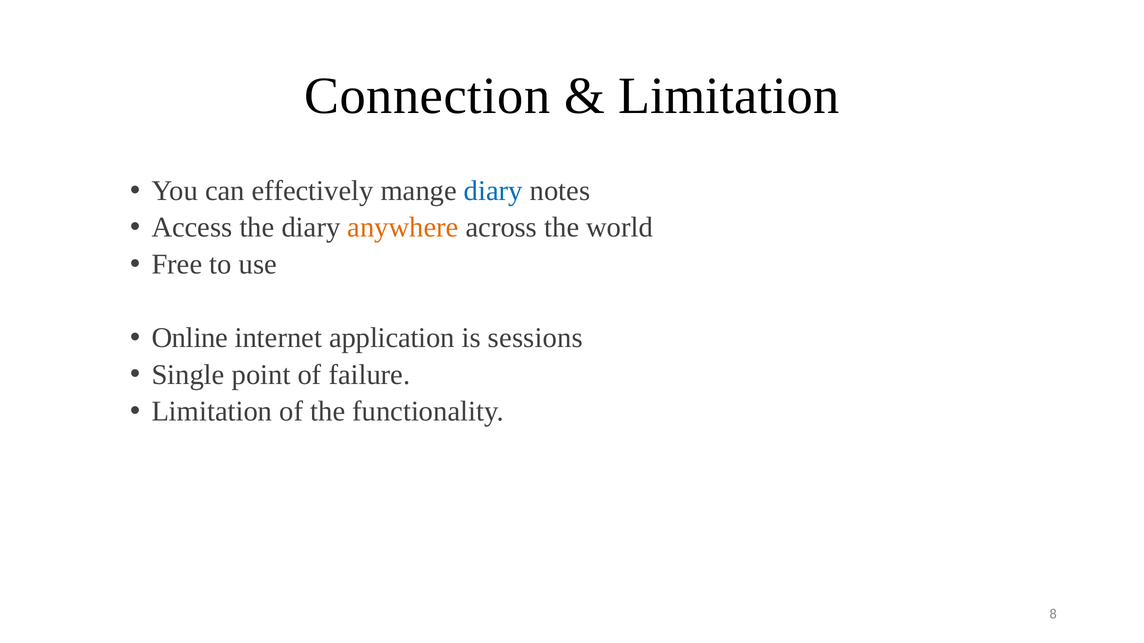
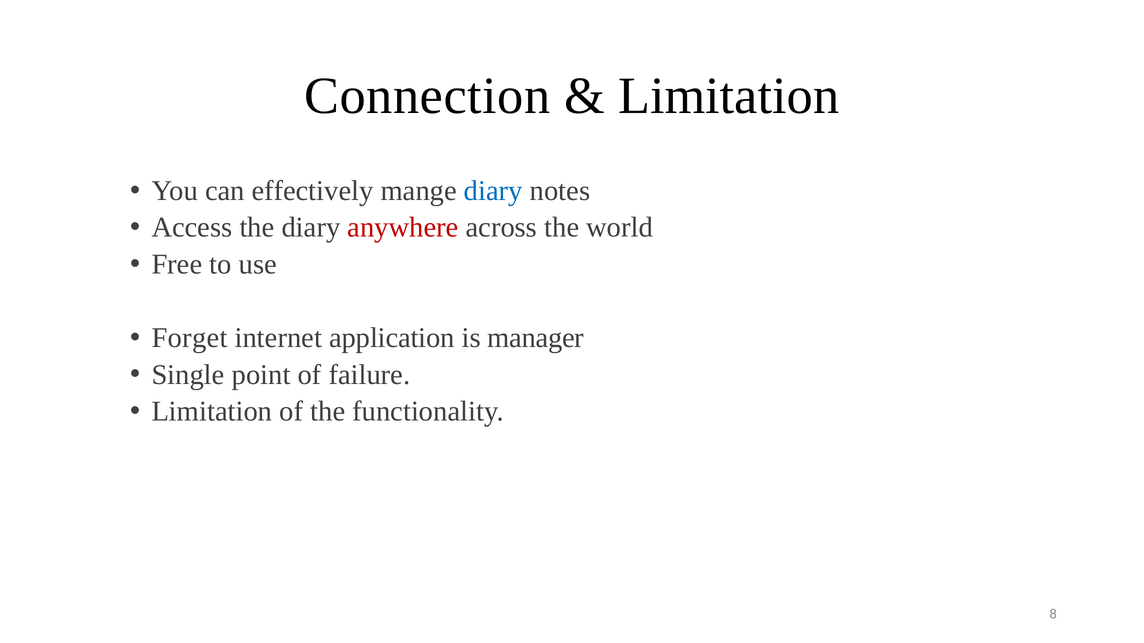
anywhere colour: orange -> red
Online: Online -> Forget
sessions: sessions -> manager
